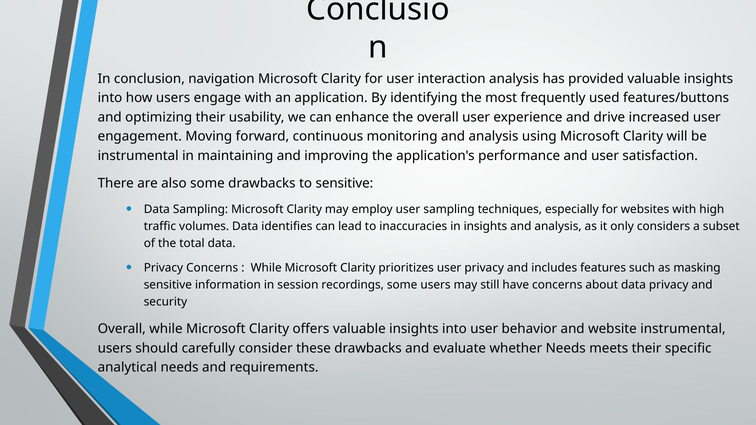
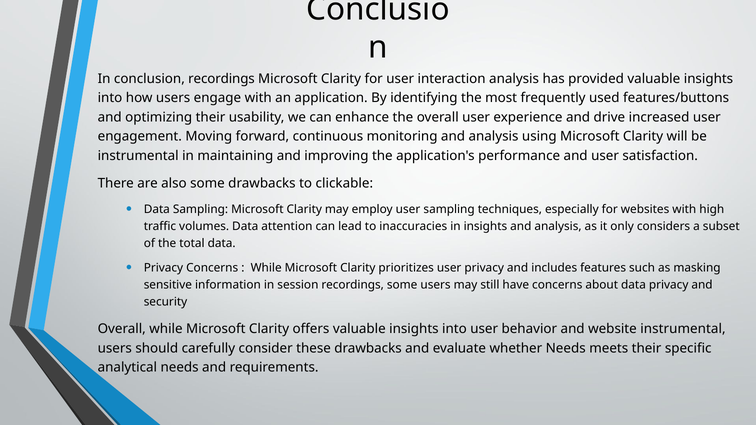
conclusion navigation: navigation -> recordings
to sensitive: sensitive -> clickable
identifies: identifies -> attention
